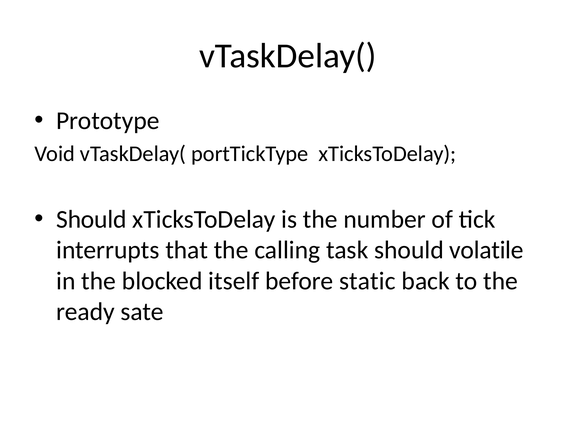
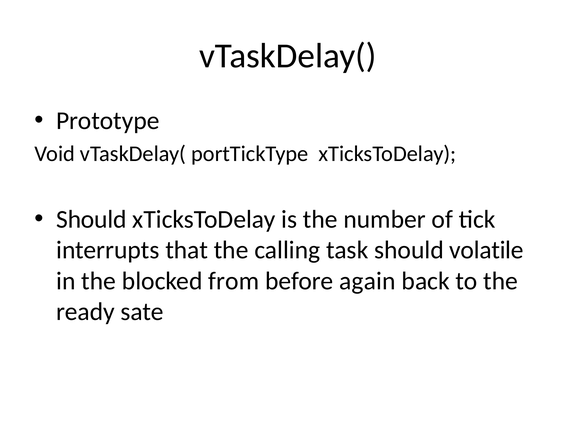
itself: itself -> from
static: static -> again
